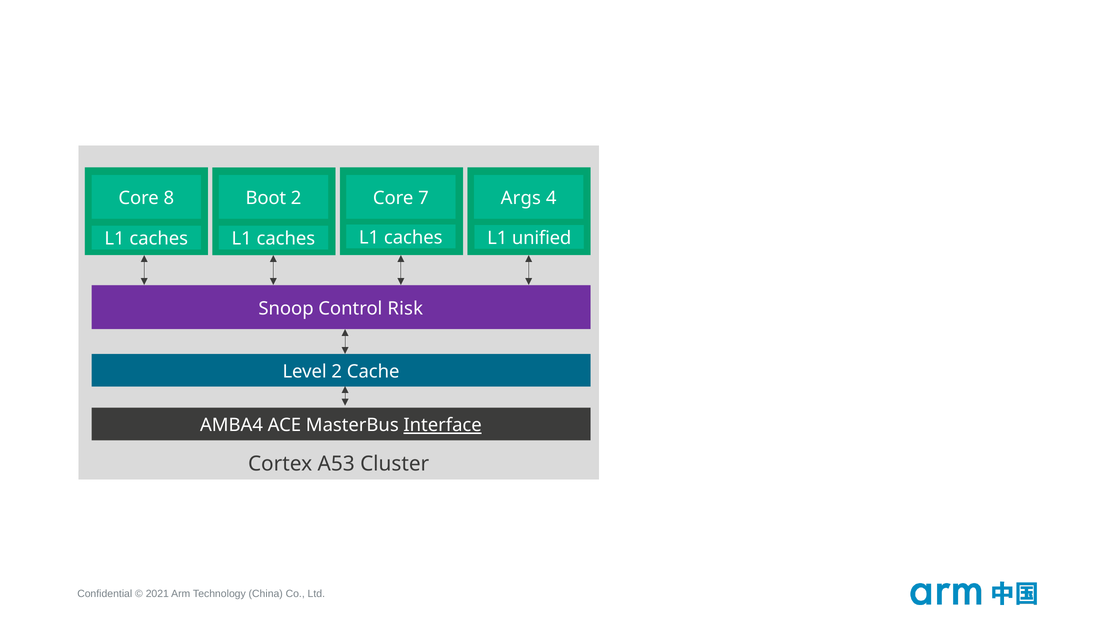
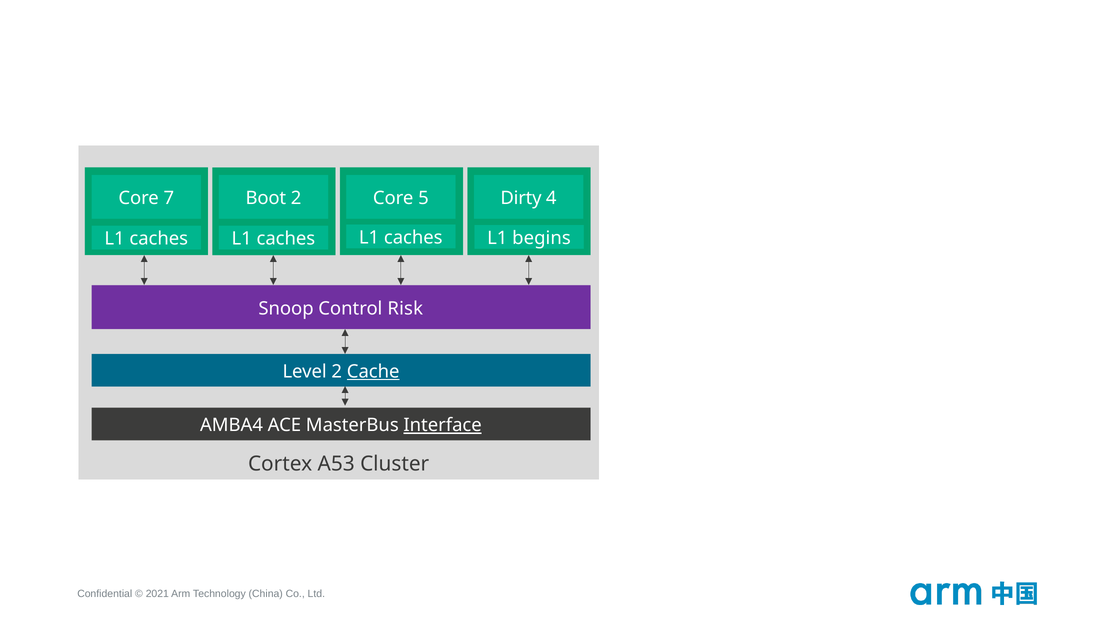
8: 8 -> 7
7: 7 -> 5
Args: Args -> Dirty
unified: unified -> begins
Cache underline: none -> present
